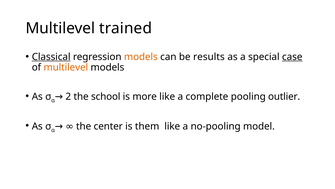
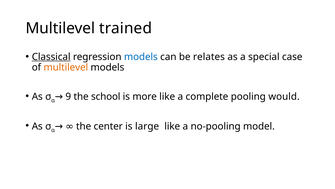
models at (141, 57) colour: orange -> blue
results: results -> relates
case underline: present -> none
2: 2 -> 9
outlier: outlier -> would
them: them -> large
